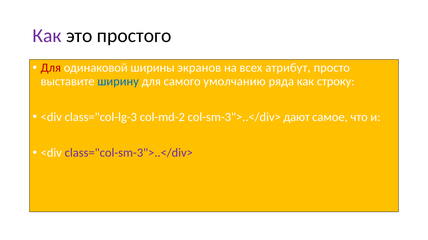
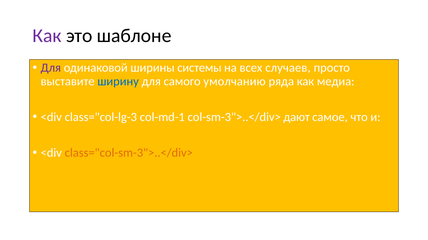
простого: простого -> шаблоне
Для at (51, 68) colour: red -> purple
экранов: экранов -> системы
атрибут: атрибут -> случаев
строку: строку -> медиа
col-md-2: col-md-2 -> col-md-1
class="col-sm-3">..</div> colour: purple -> orange
